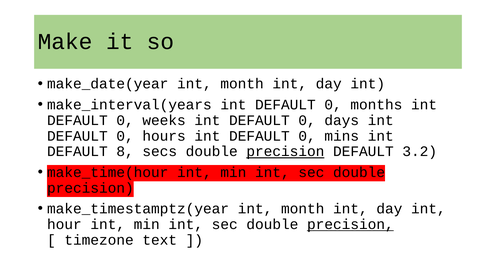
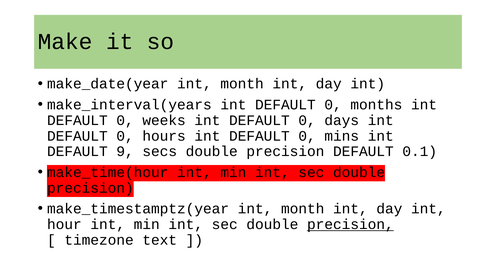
8: 8 -> 9
precision at (285, 152) underline: present -> none
3.2: 3.2 -> 0.1
